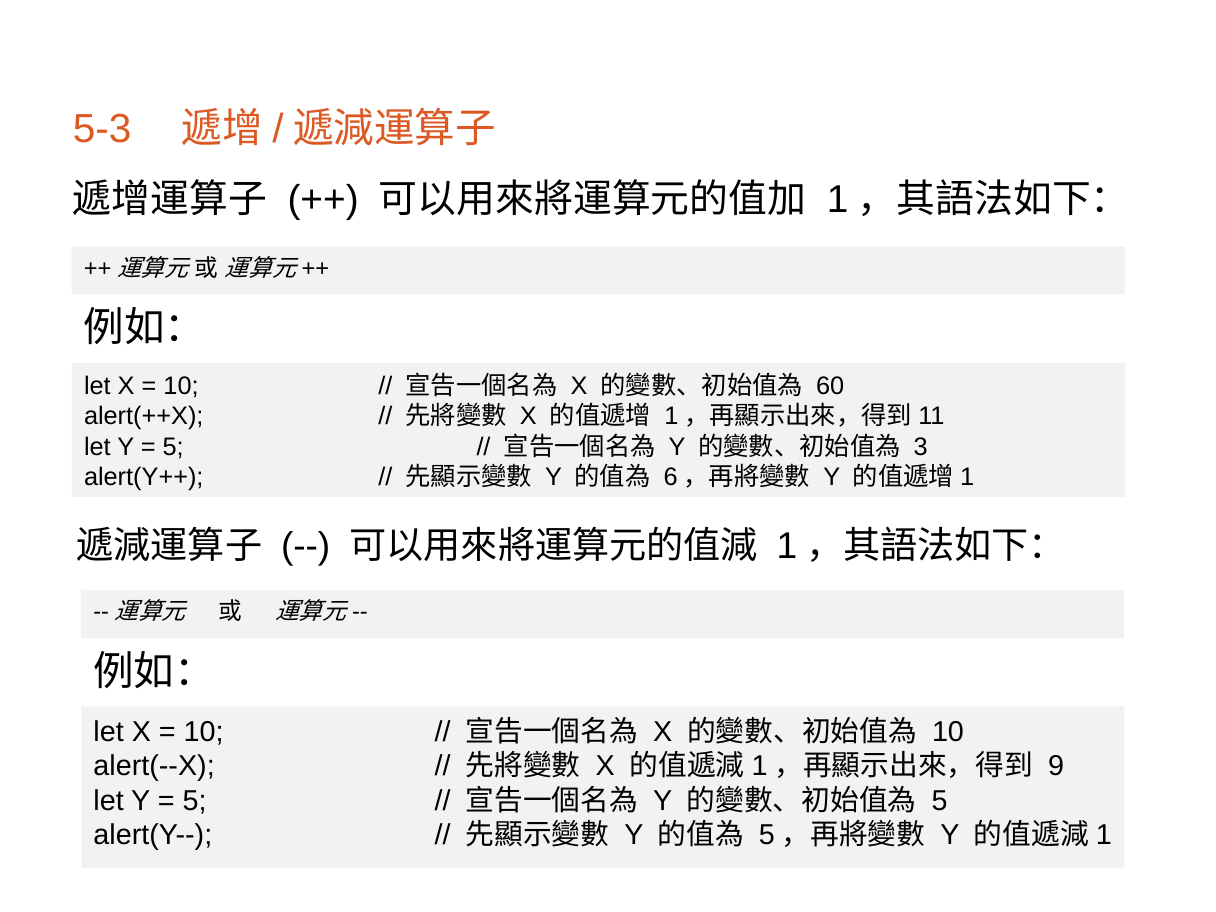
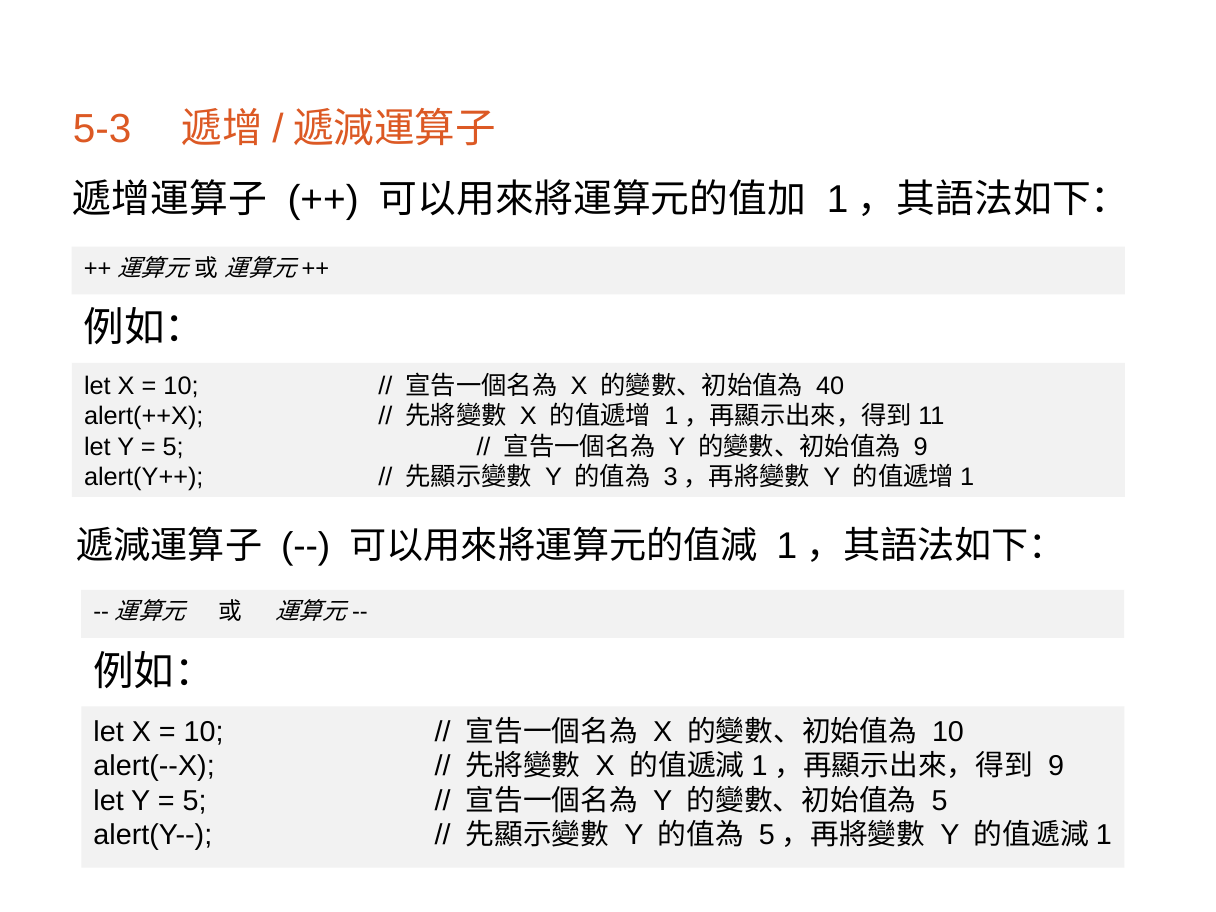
60: 60 -> 40
3 at (921, 447): 3 -> 9
6: 6 -> 3
